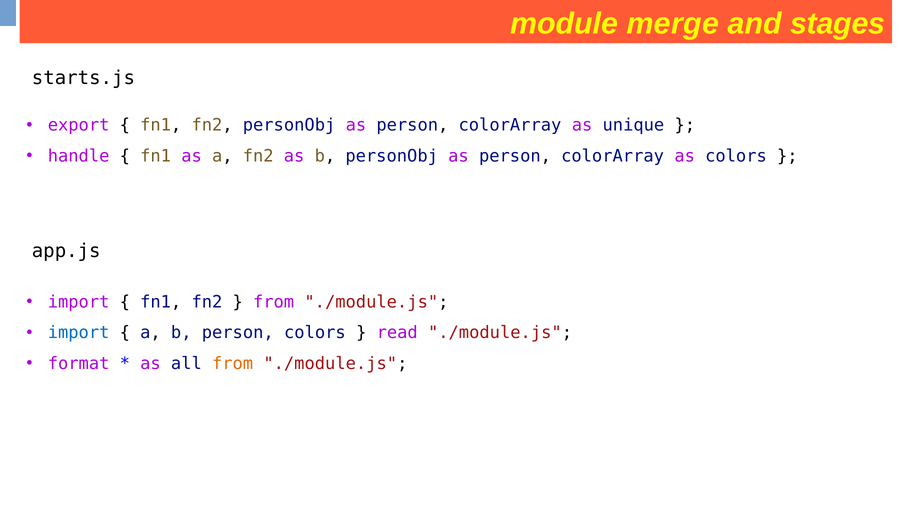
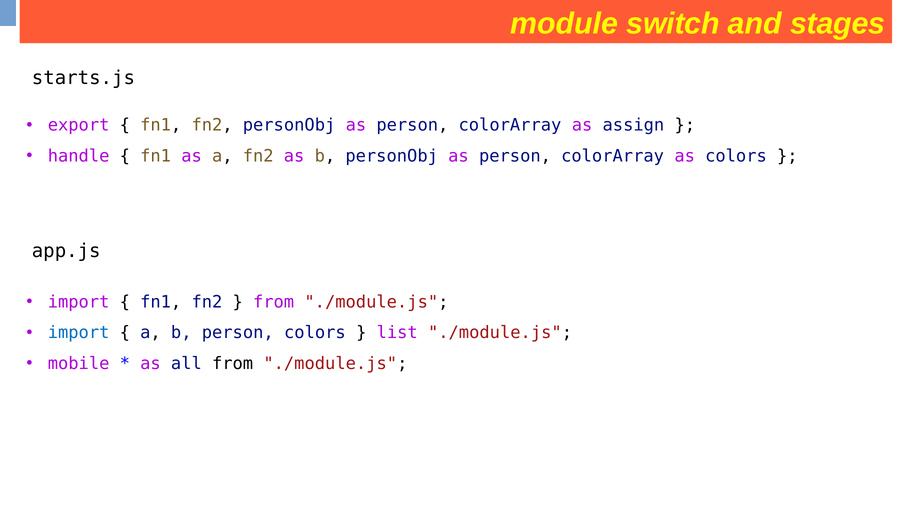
merge: merge -> switch
unique: unique -> assign
read: read -> list
format: format -> mobile
from at (233, 364) colour: orange -> black
